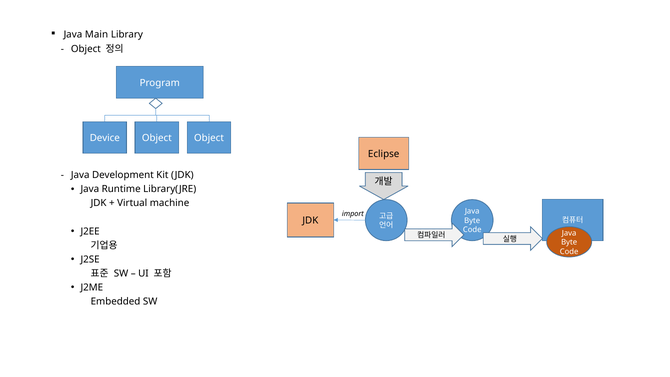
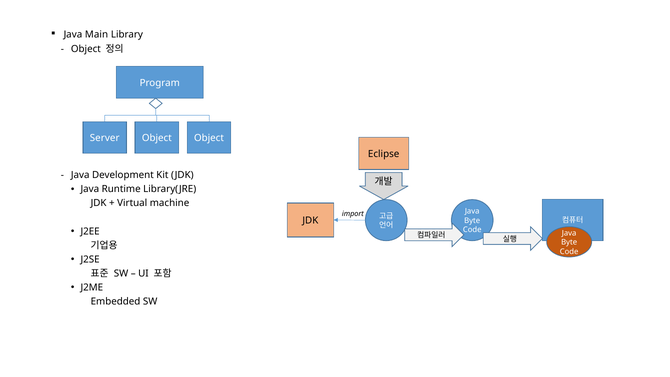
Device: Device -> Server
